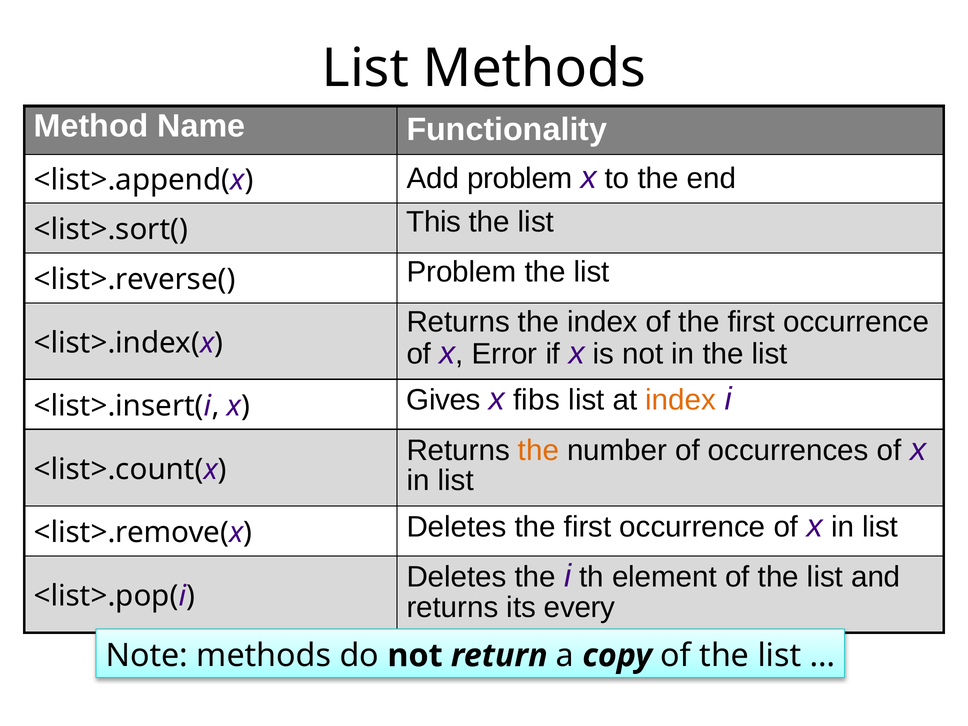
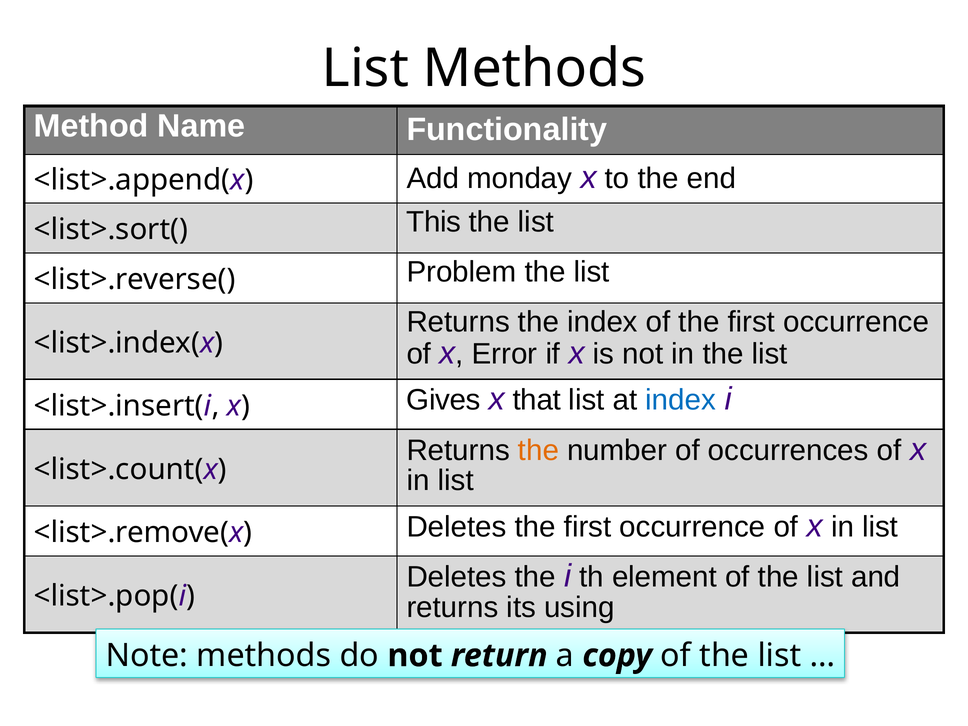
Add problem: problem -> monday
fibs: fibs -> that
index at (681, 400) colour: orange -> blue
every: every -> using
